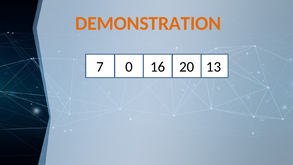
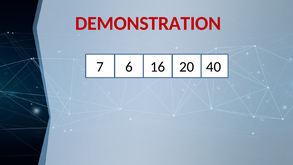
DEMONSTRATION colour: orange -> red
0: 0 -> 6
13: 13 -> 40
